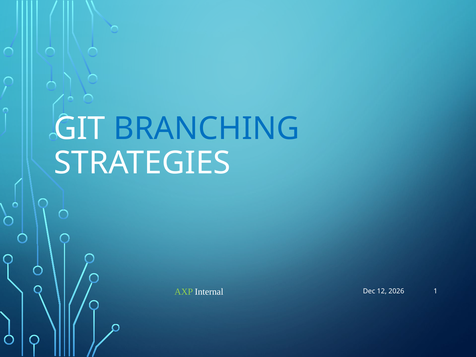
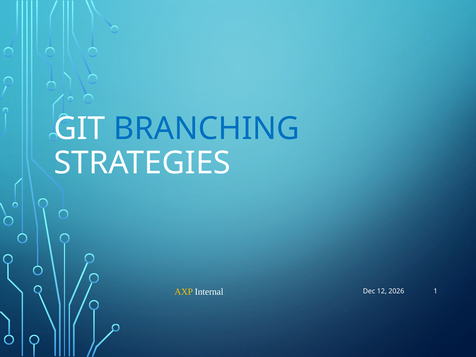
AXP colour: light green -> yellow
